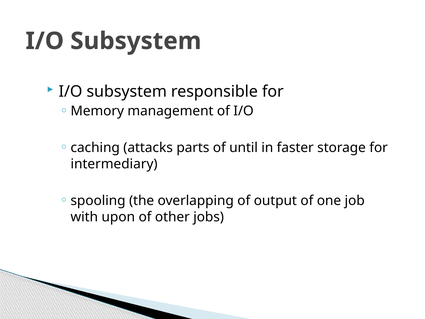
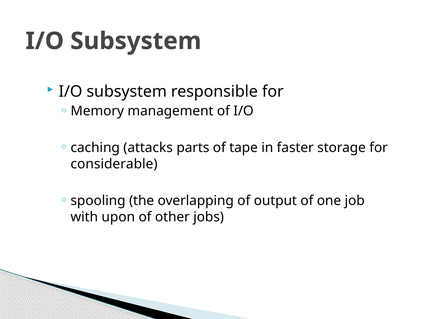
until: until -> tape
intermediary: intermediary -> considerable
